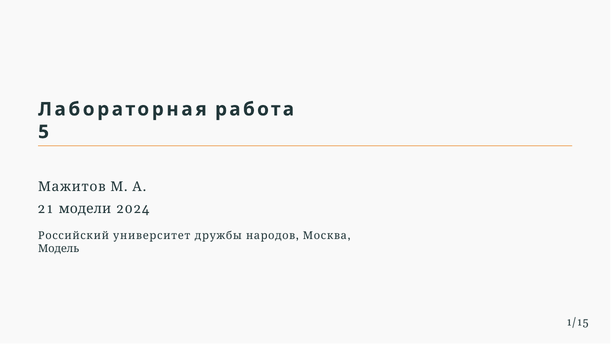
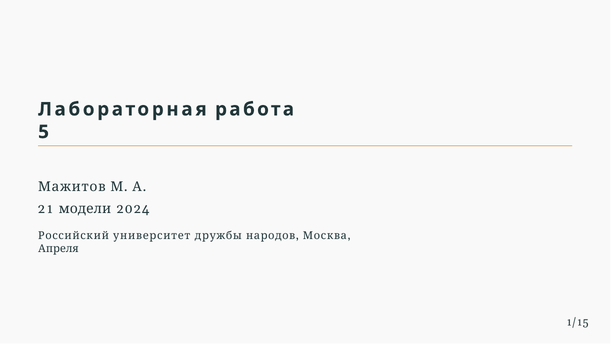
Модель: Модель -> Апреля
